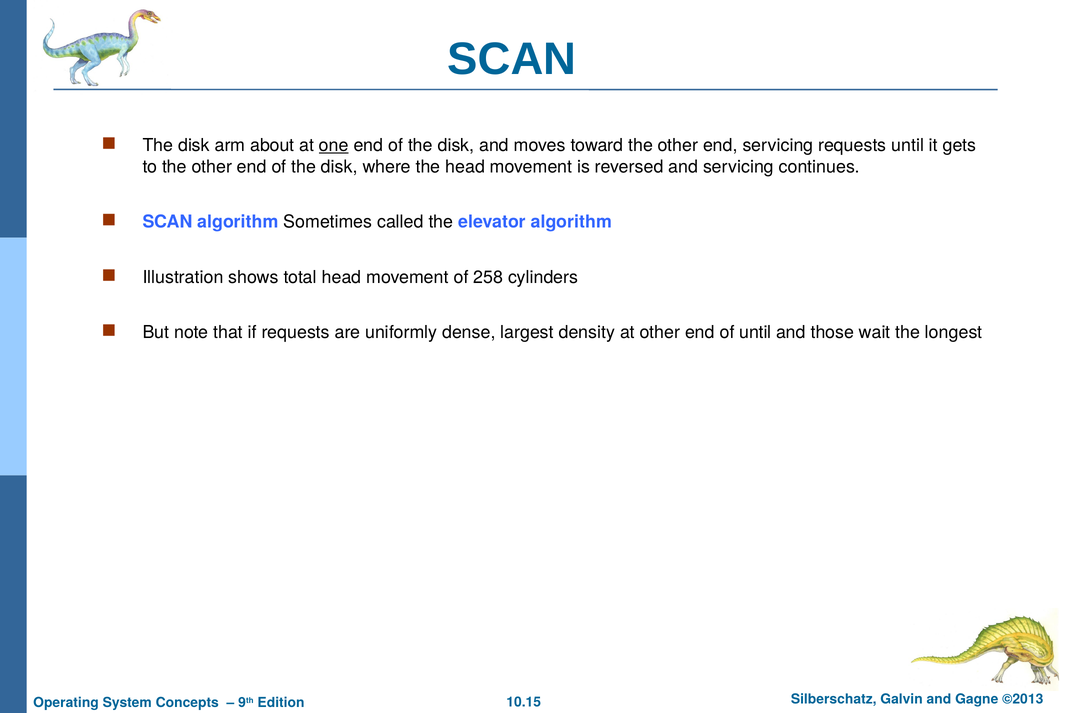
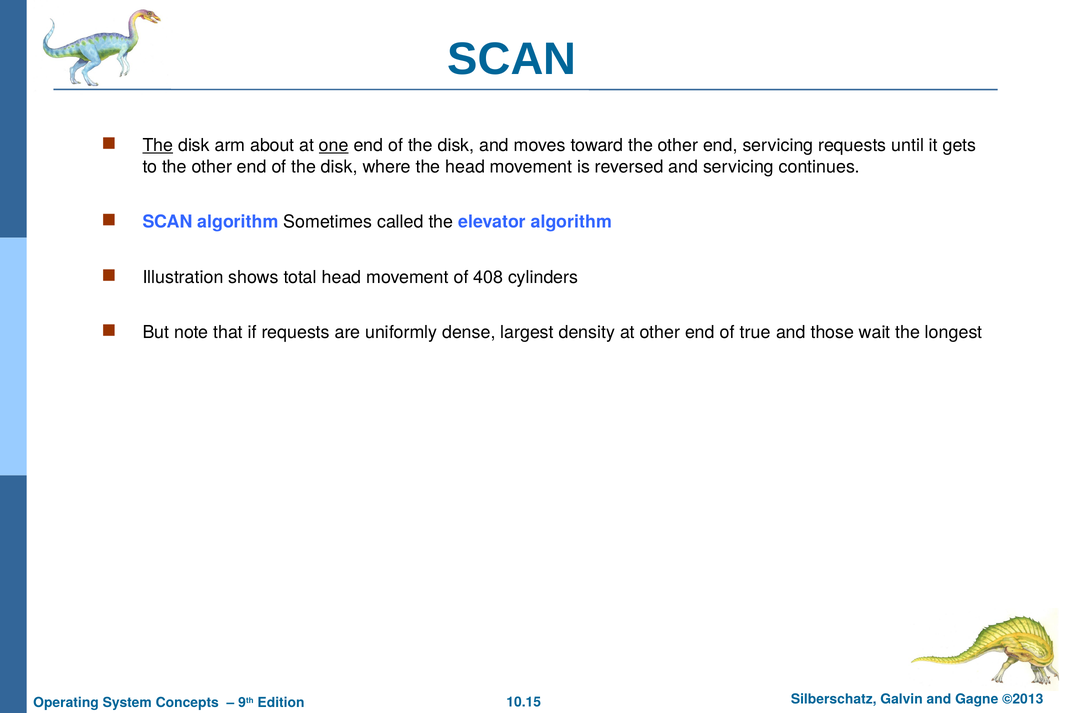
The at (158, 145) underline: none -> present
258: 258 -> 408
of until: until -> true
